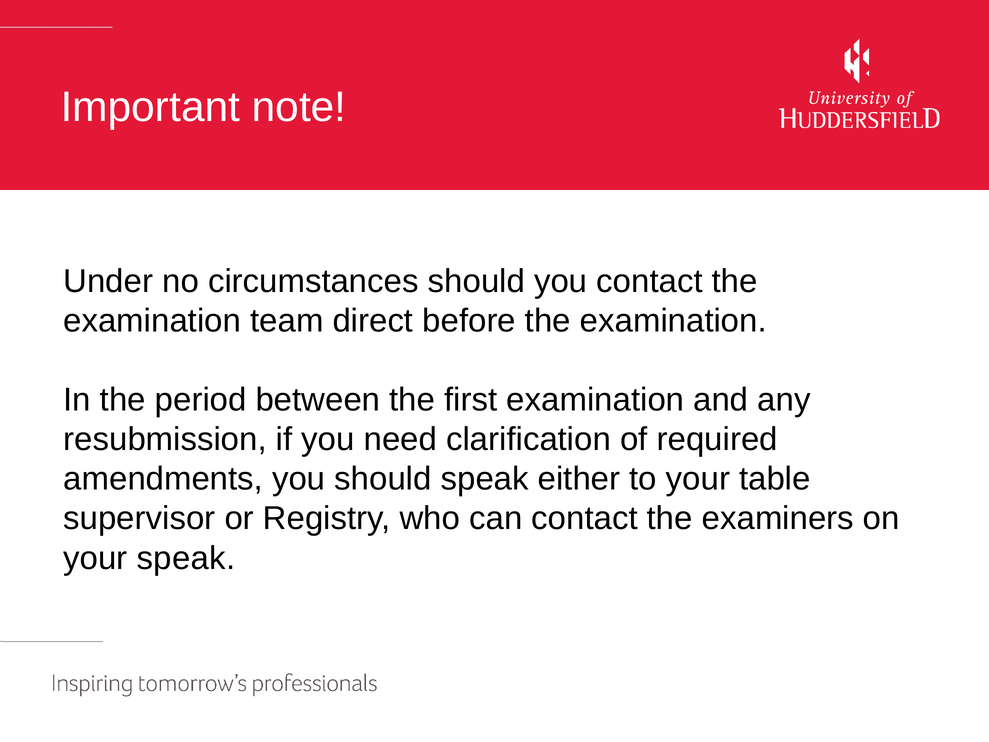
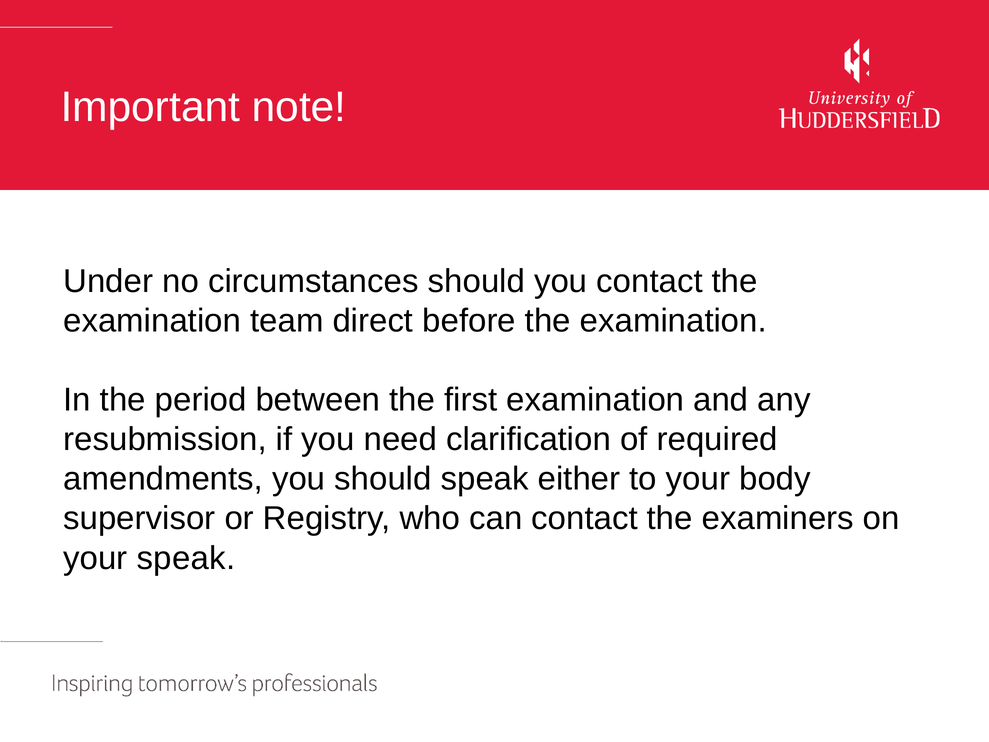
table: table -> body
